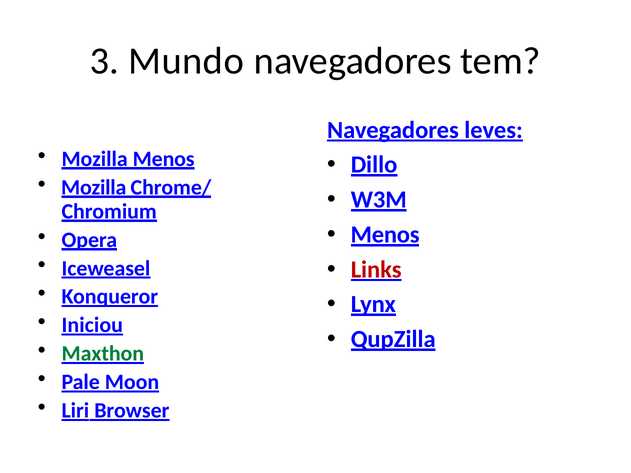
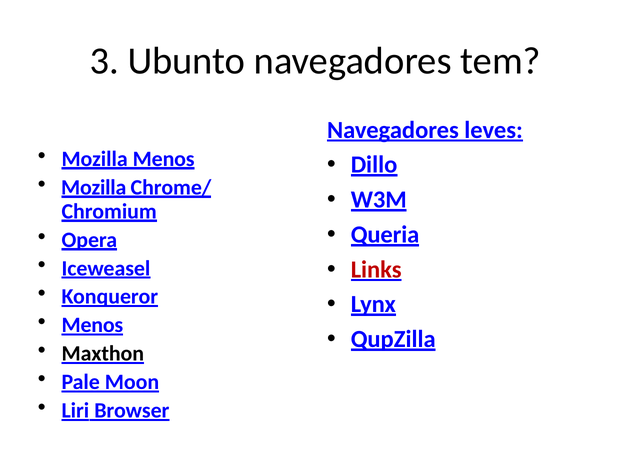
Mundo: Mundo -> Ubunto
Menos at (385, 235): Menos -> Queria
Iniciou at (92, 325): Iniciou -> Menos
Maxthon colour: green -> black
